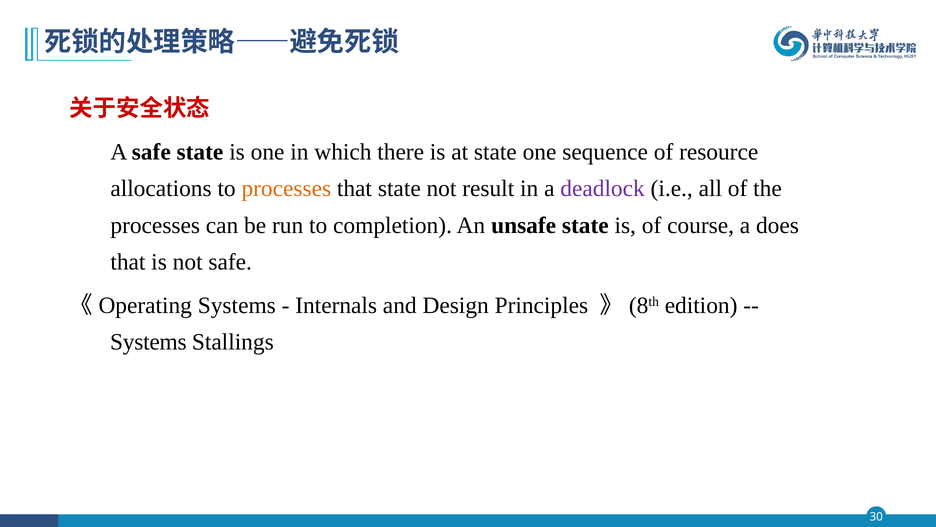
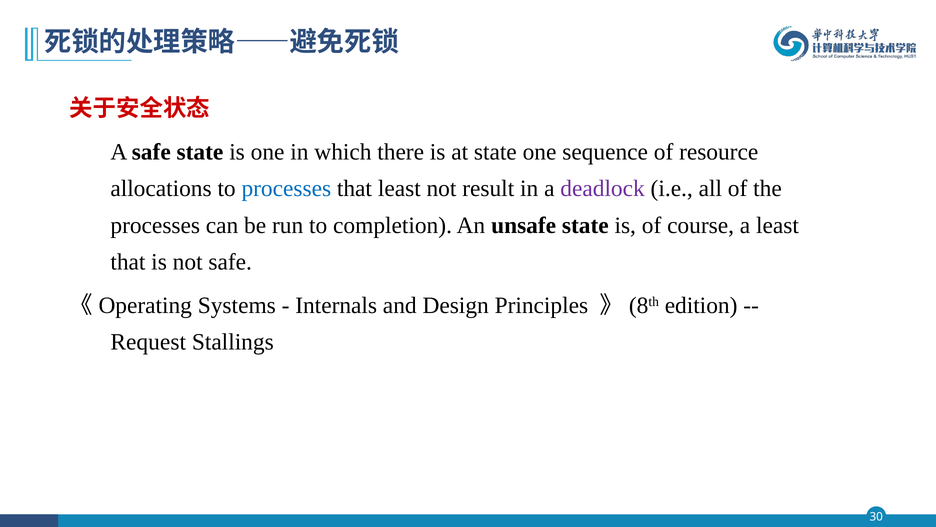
processes at (286, 189) colour: orange -> blue
that state: state -> least
a does: does -> least
Systems at (148, 342): Systems -> Request
